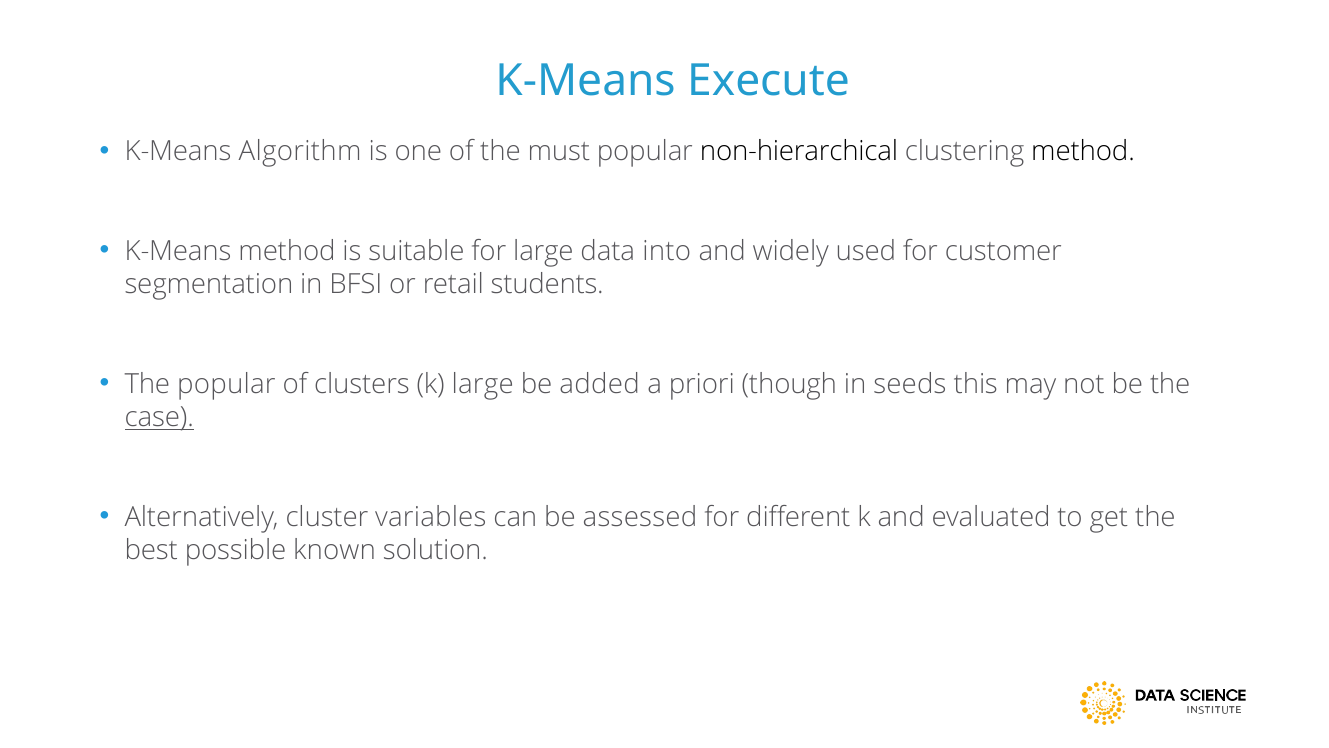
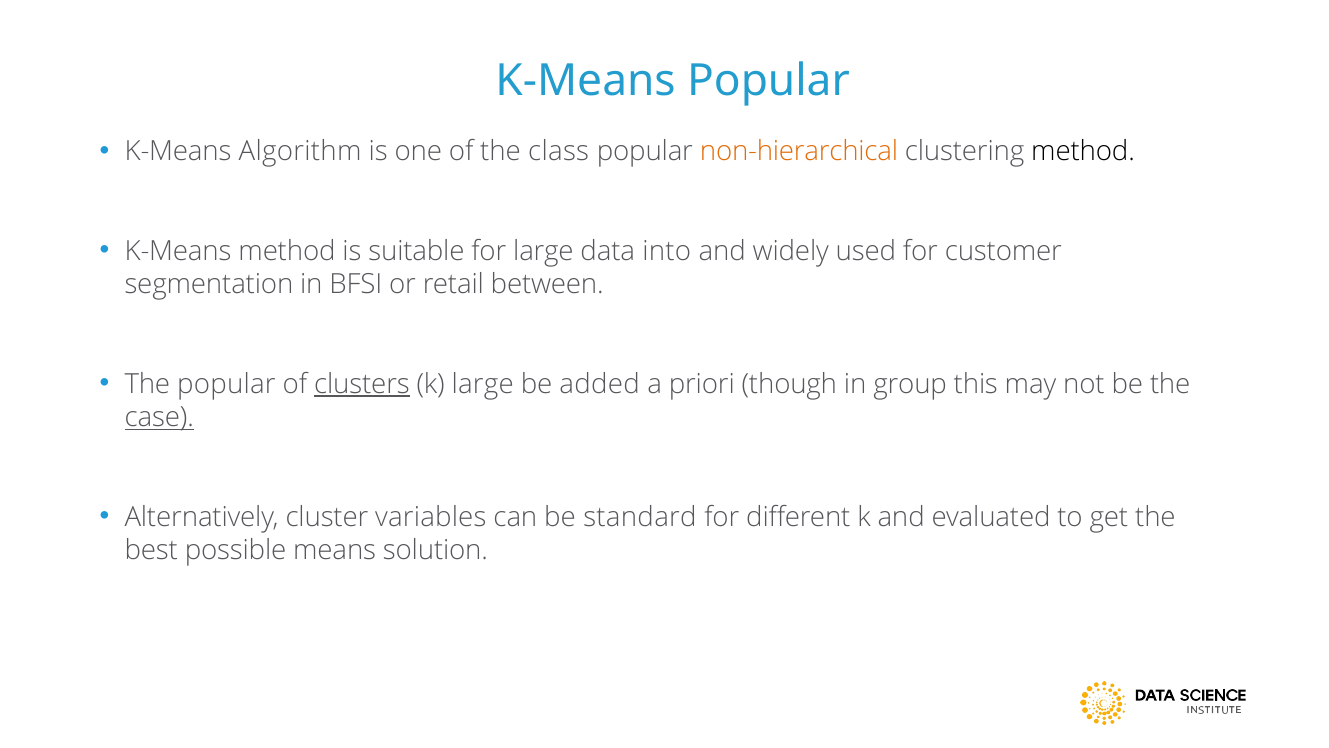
K-Means Execute: Execute -> Popular
must: must -> class
non-hierarchical colour: black -> orange
students: students -> between
clusters underline: none -> present
seeds: seeds -> group
assessed: assessed -> standard
known: known -> means
